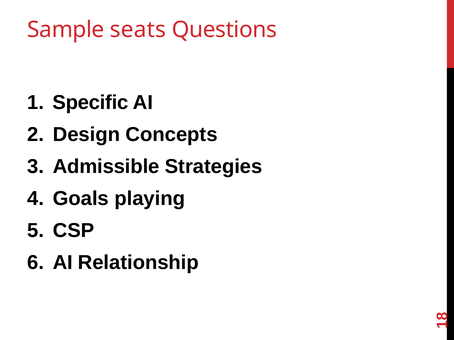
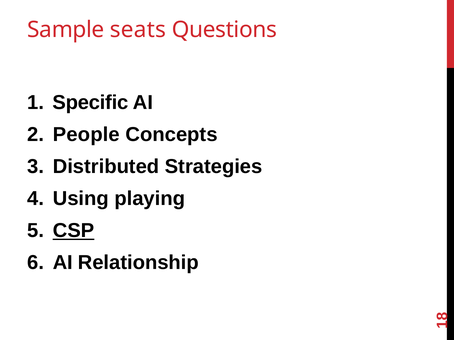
Design: Design -> People
Admissible: Admissible -> Distributed
Goals: Goals -> Using
CSP underline: none -> present
